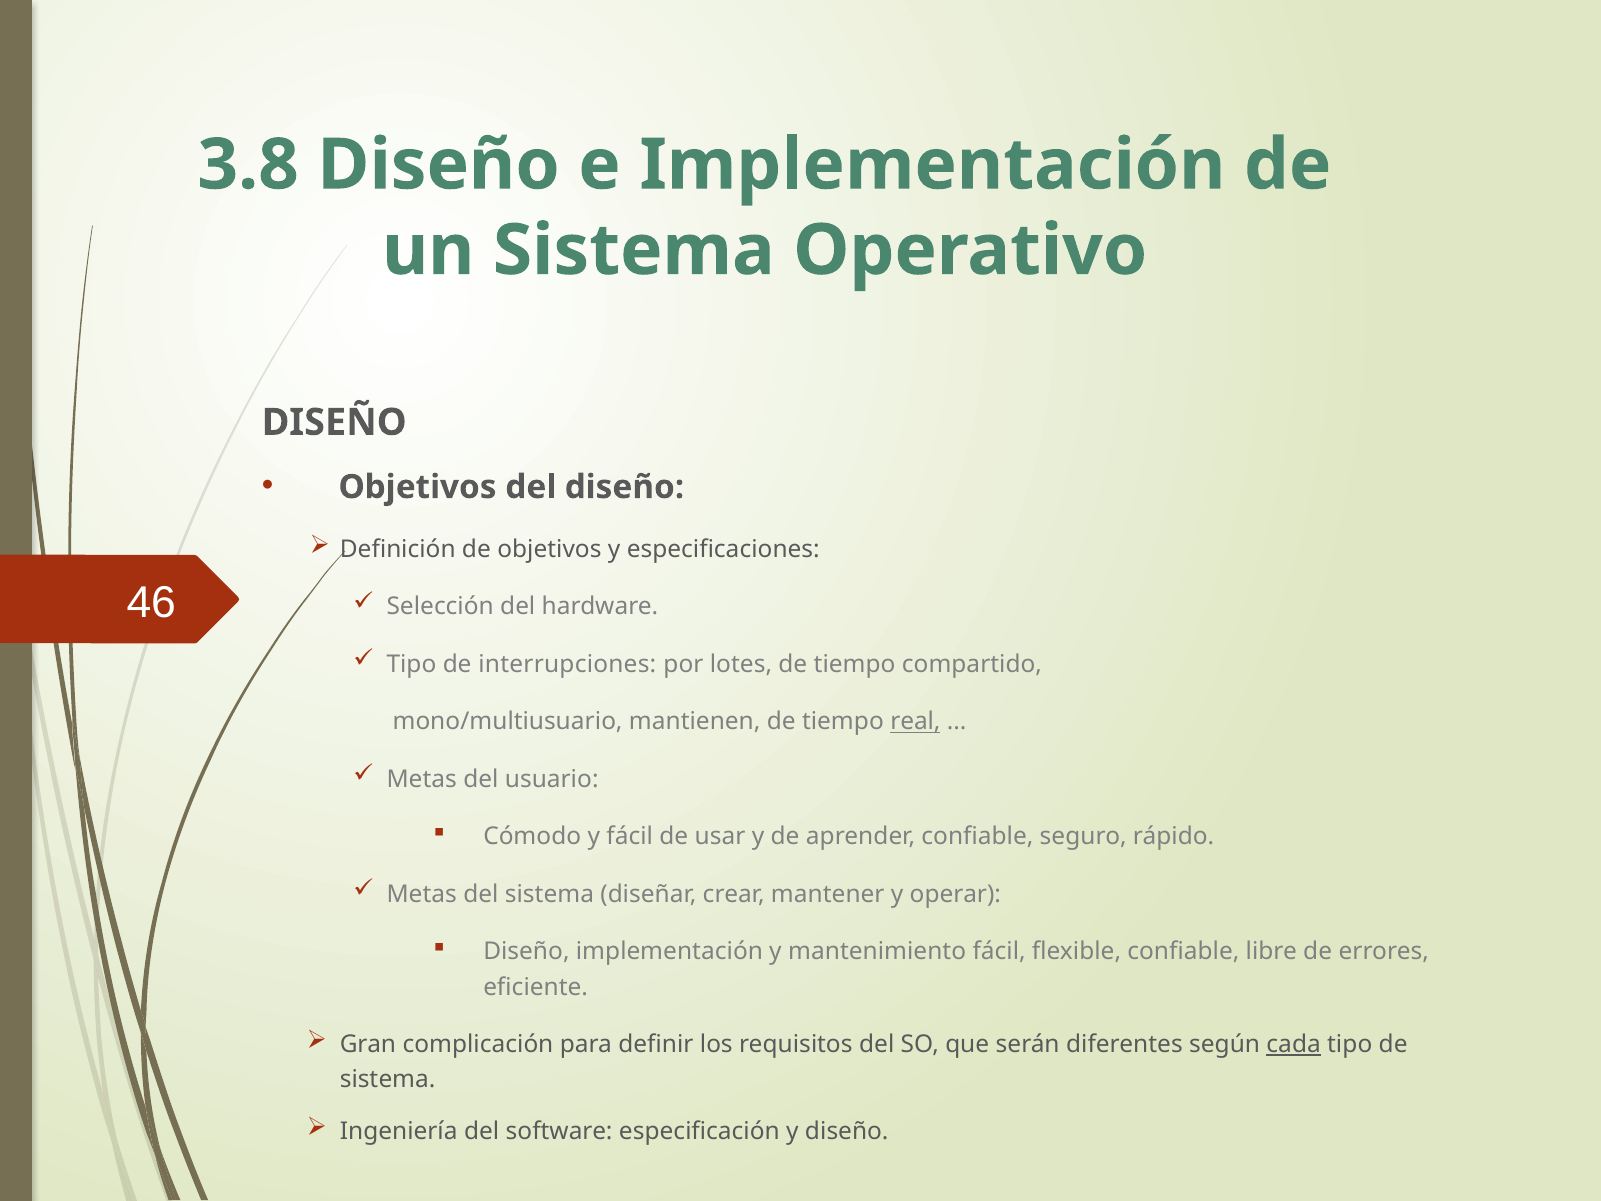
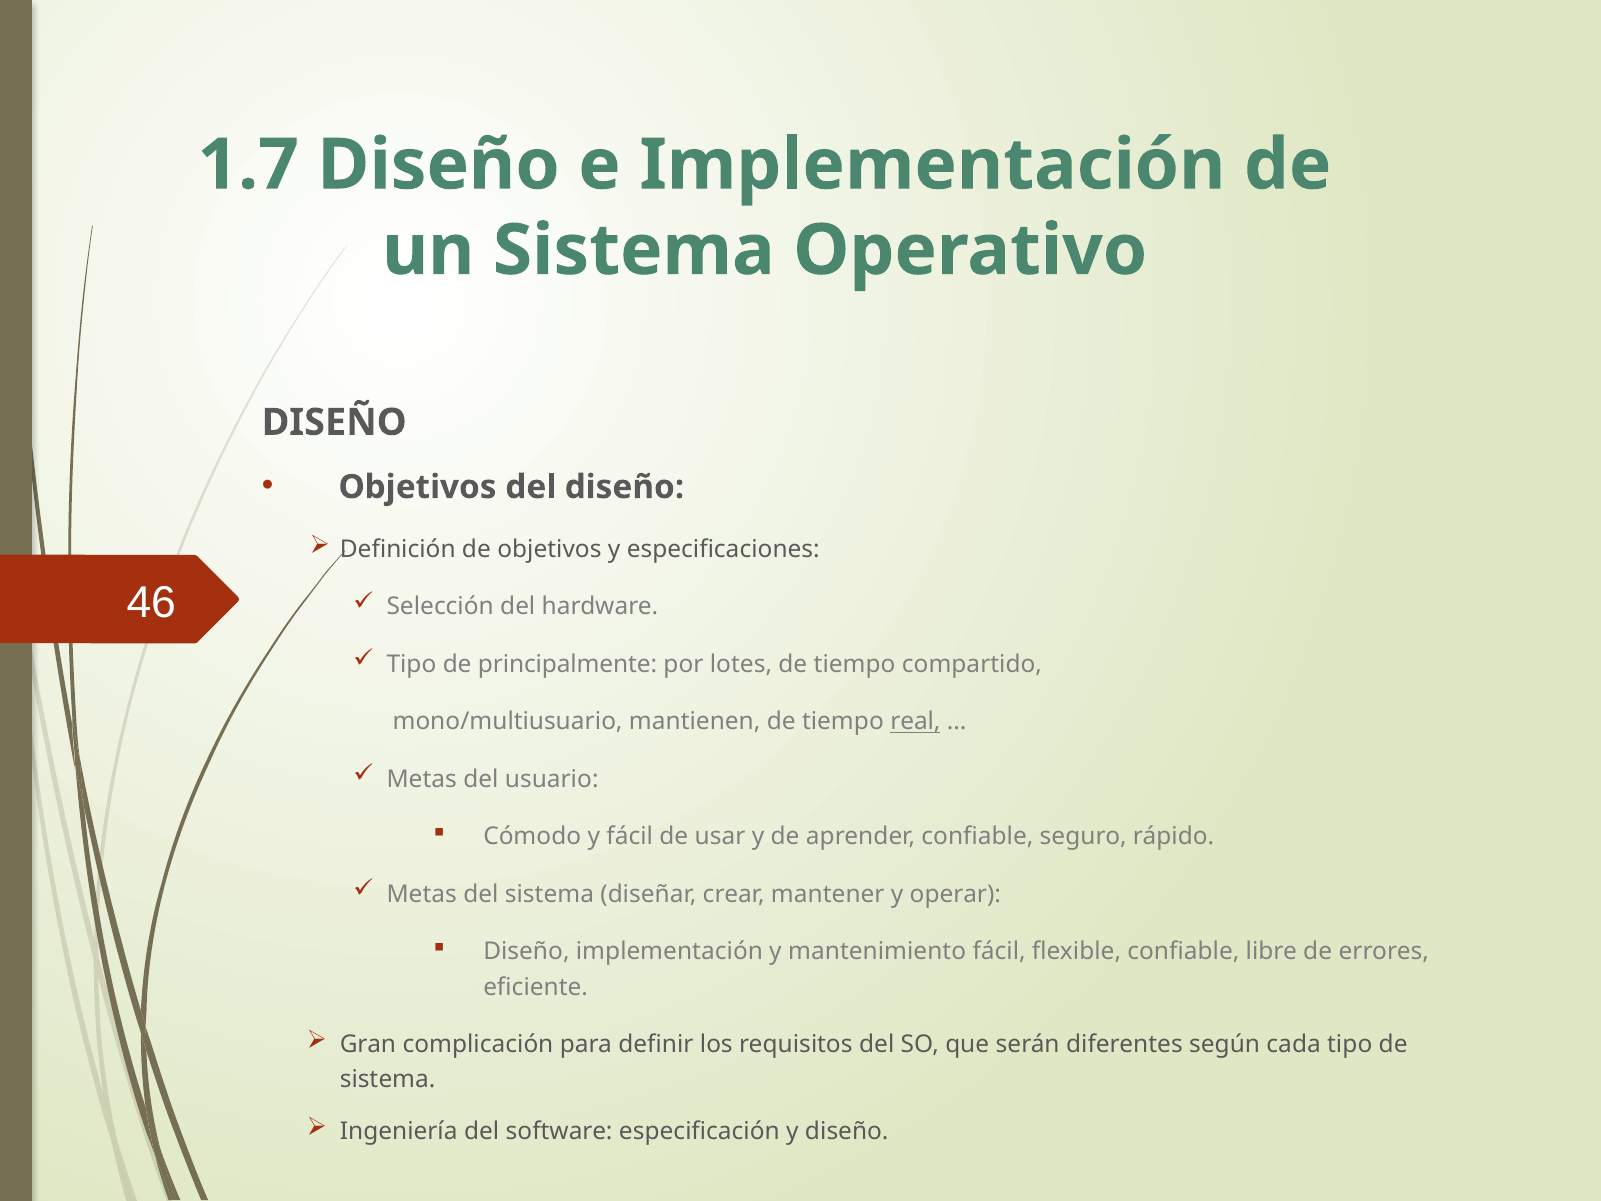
3.8: 3.8 -> 1.7
interrupciones: interrupciones -> principalmente
cada underline: present -> none
